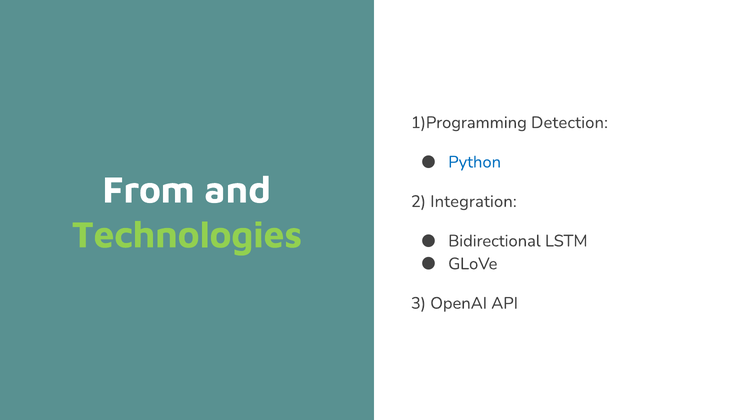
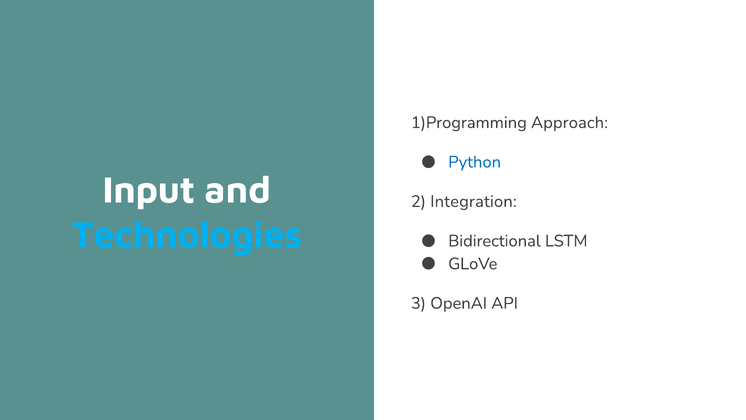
Detection: Detection -> Approach
From: From -> Input
Technologies colour: light green -> light blue
